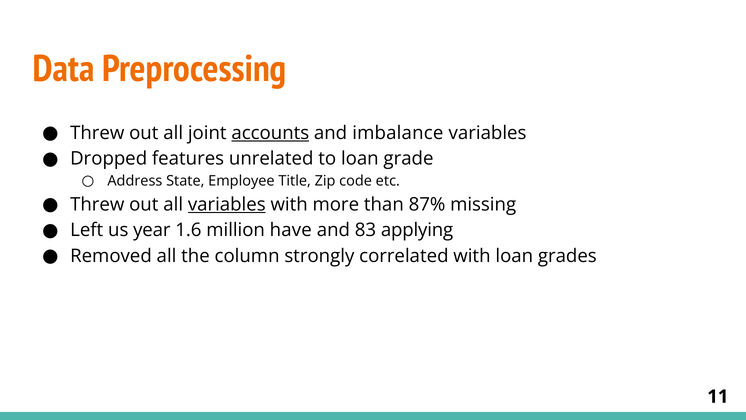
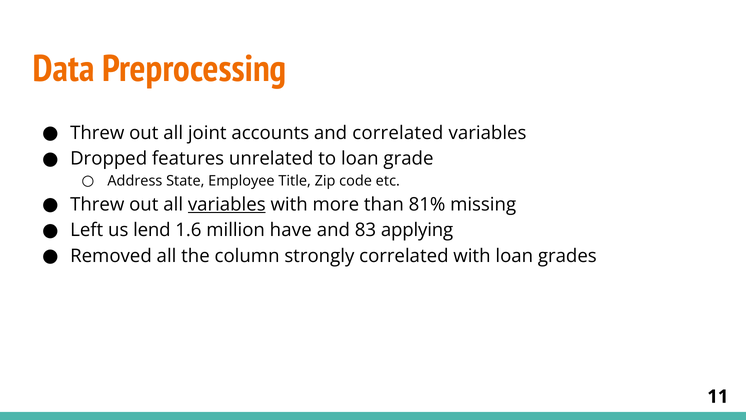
accounts underline: present -> none
and imbalance: imbalance -> correlated
87%: 87% -> 81%
year: year -> lend
